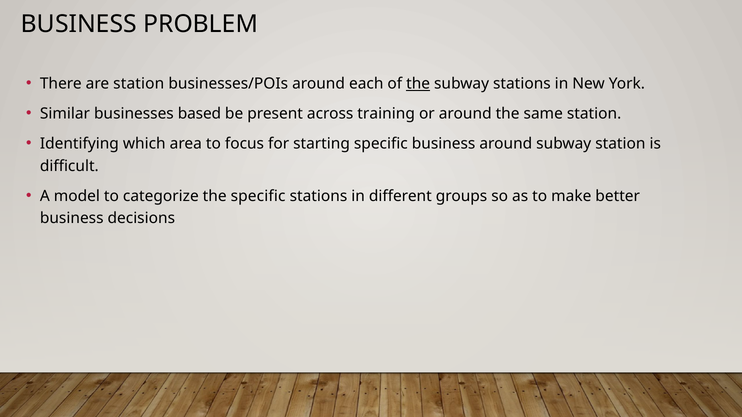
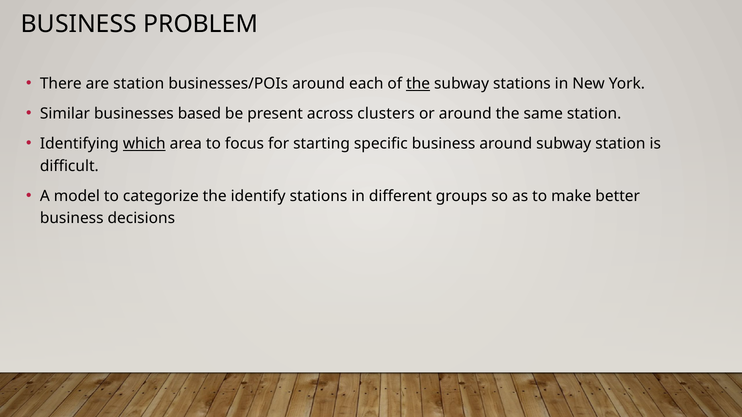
training: training -> clusters
which underline: none -> present
the specific: specific -> identify
